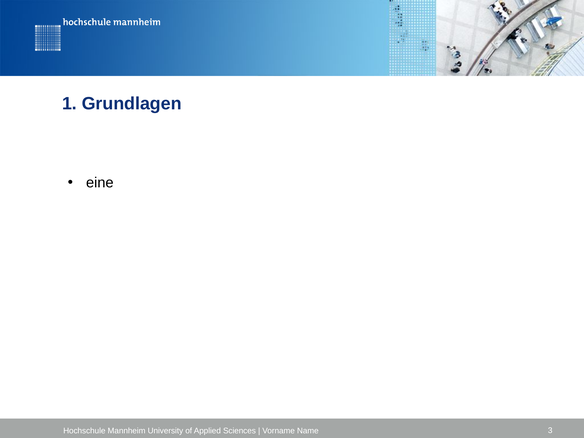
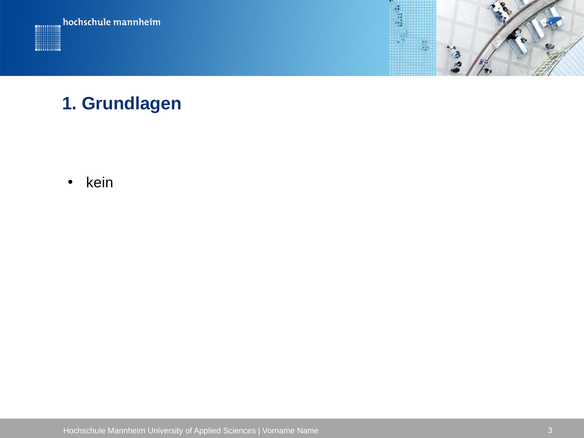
eine: eine -> kein
